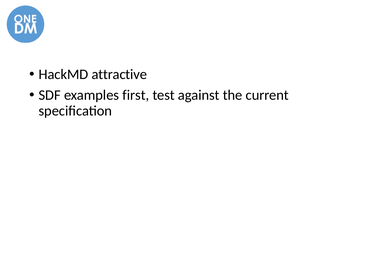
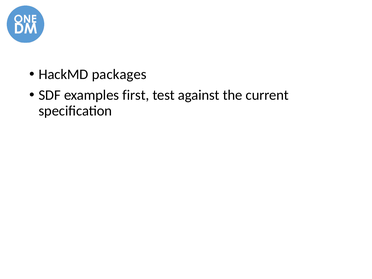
attractive: attractive -> packages
